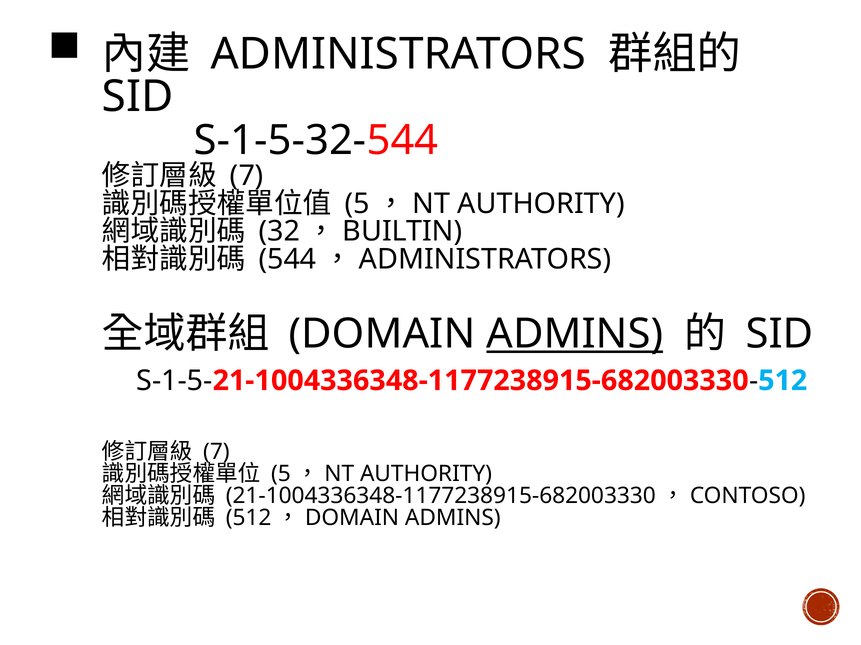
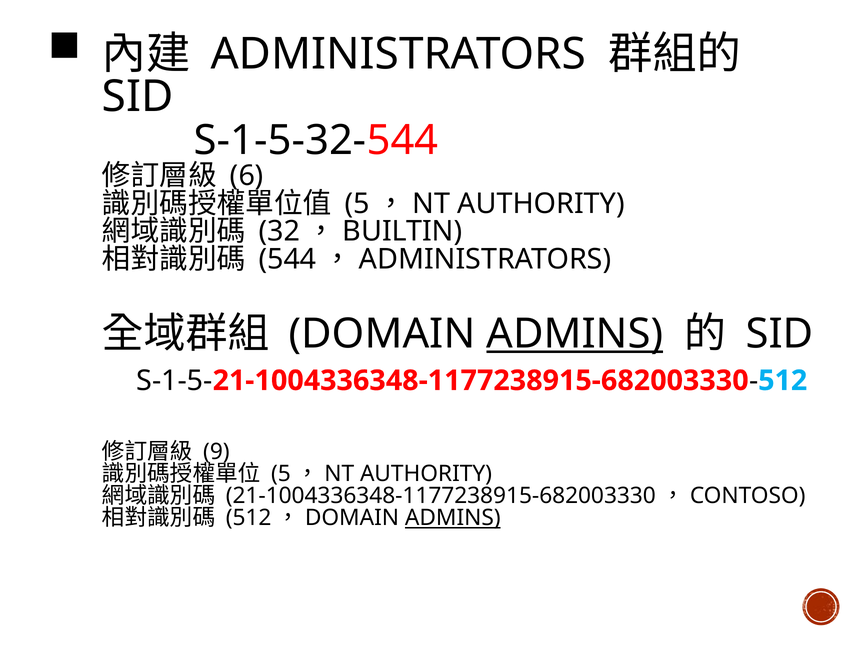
7 at (247, 176): 7 -> 6
7 at (216, 452): 7 -> 9
ADMINS at (453, 518) underline: none -> present
